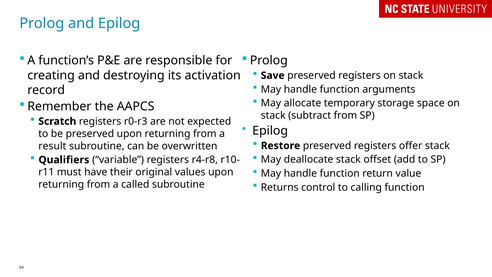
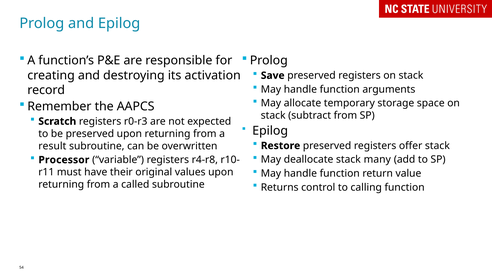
offset: offset -> many
Qualifiers: Qualifiers -> Processor
